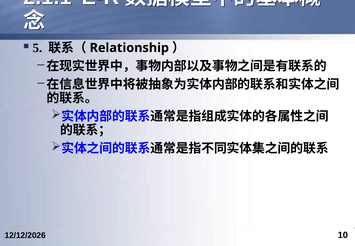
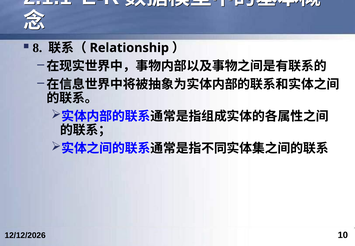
5: 5 -> 8
